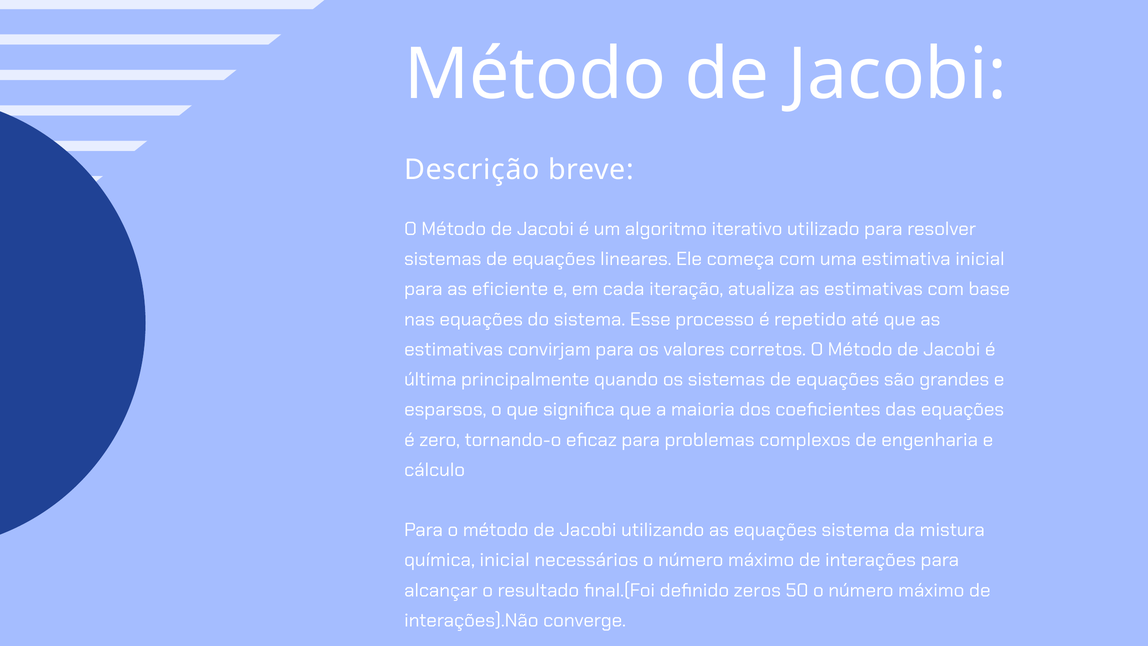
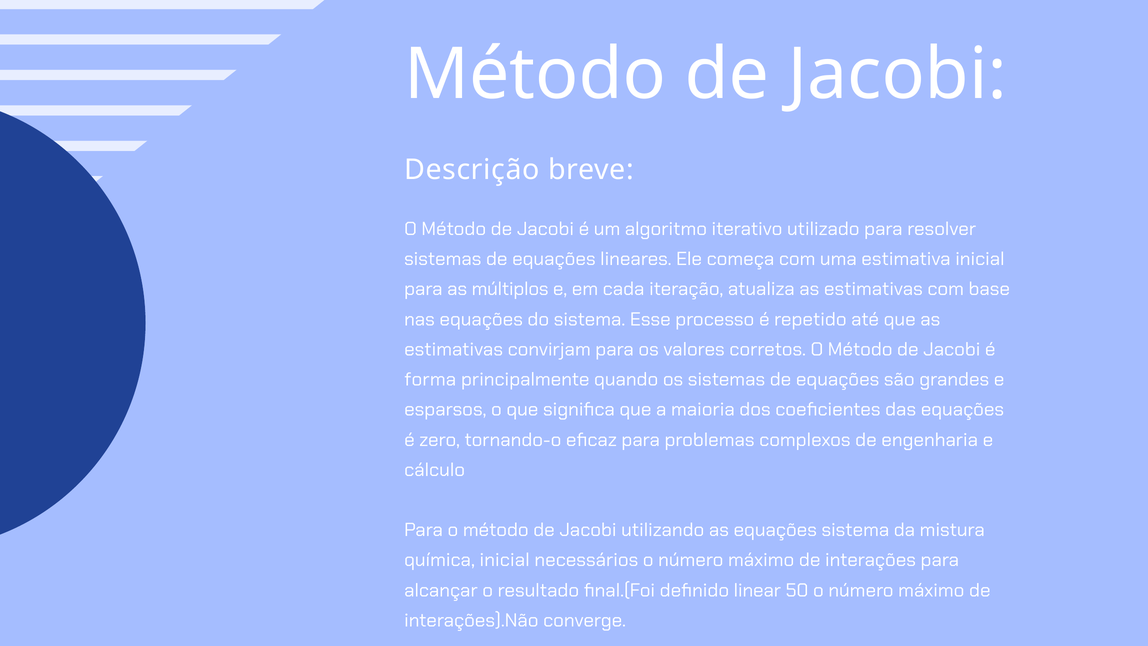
eficiente: eficiente -> múltiplos
última: última -> forma
zeros: zeros -> linear
